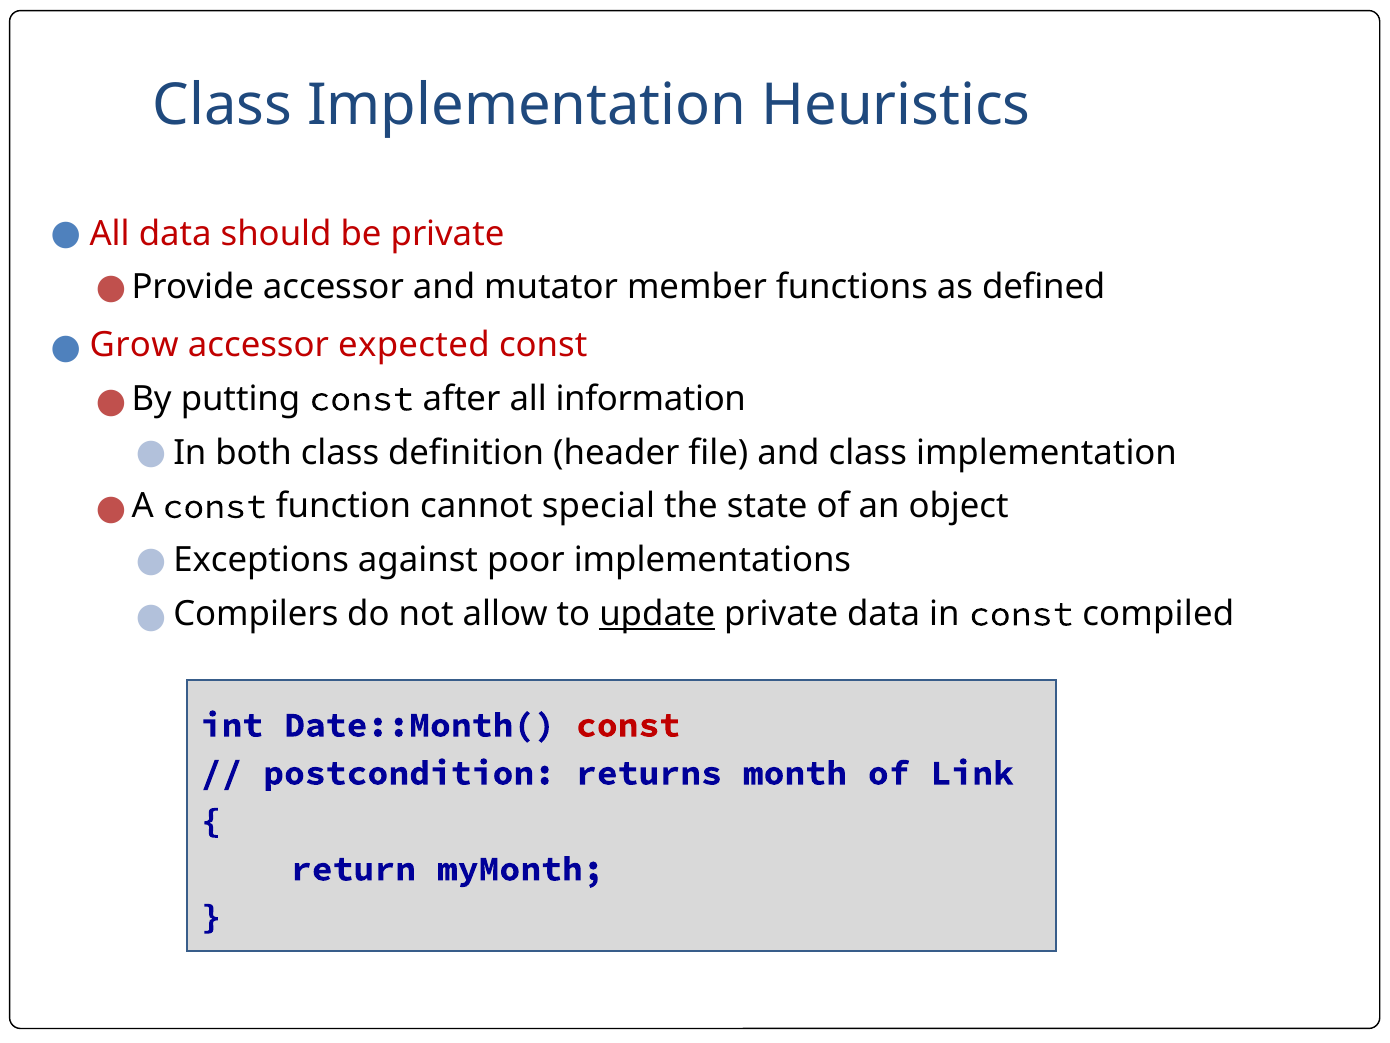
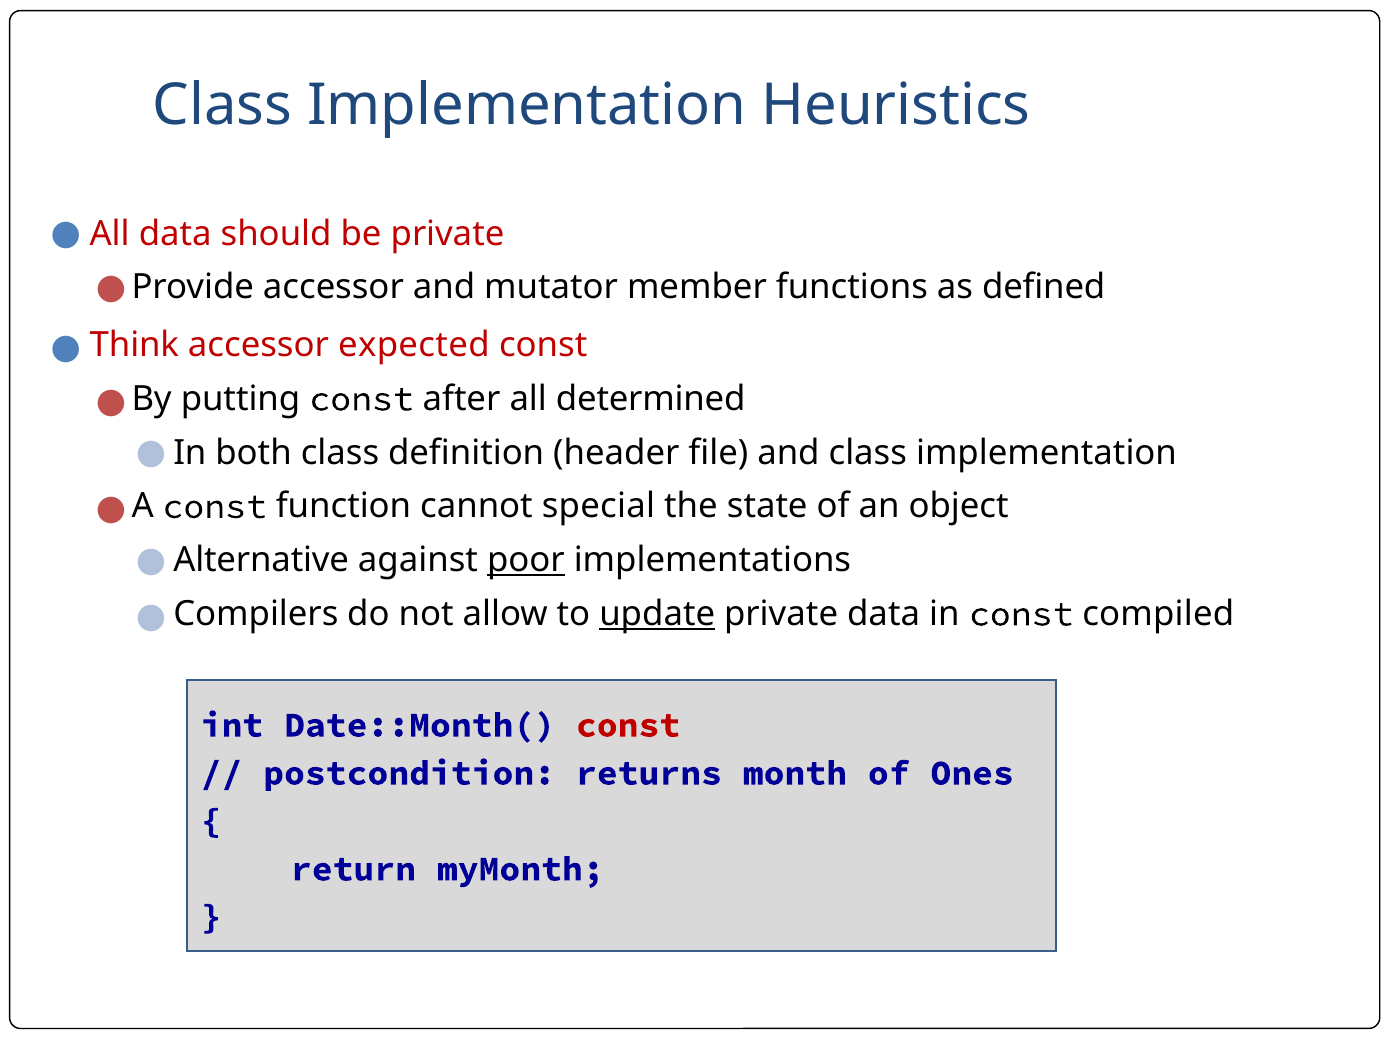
Grow: Grow -> Think
information: information -> determined
Exceptions: Exceptions -> Alternative
poor underline: none -> present
Link: Link -> Ones
